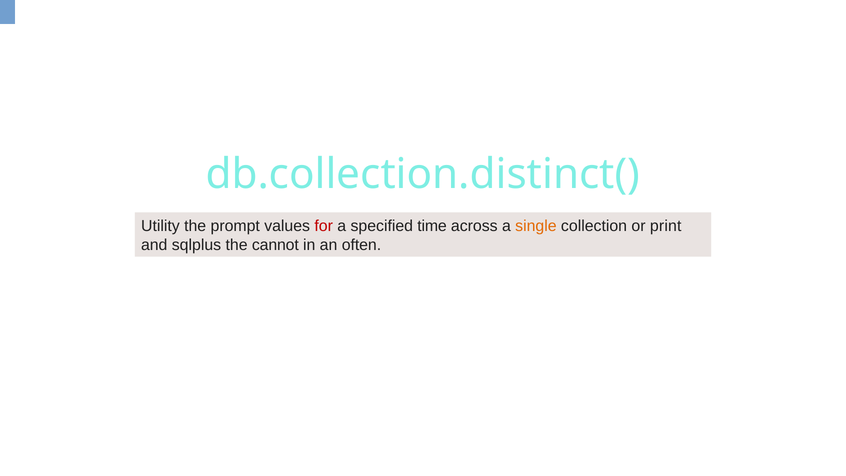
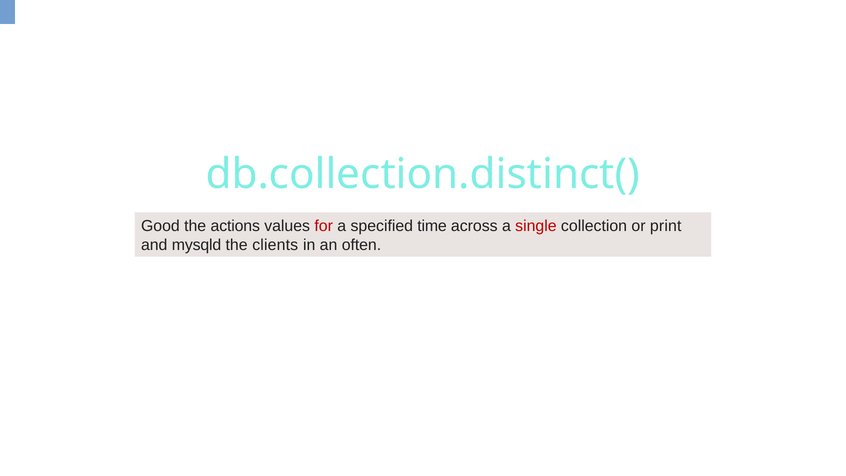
Utility: Utility -> Good
prompt: prompt -> actions
single colour: orange -> red
sqlplus: sqlplus -> mysqld
cannot: cannot -> clients
